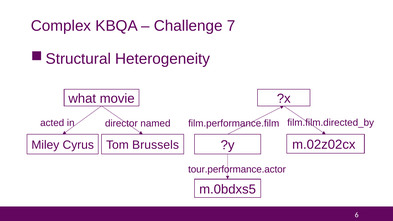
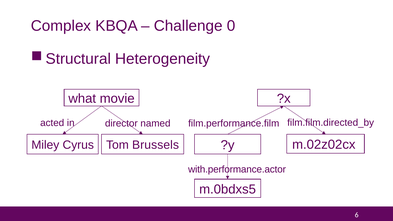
7: 7 -> 0
tour.performance.actor: tour.performance.actor -> with.performance.actor
